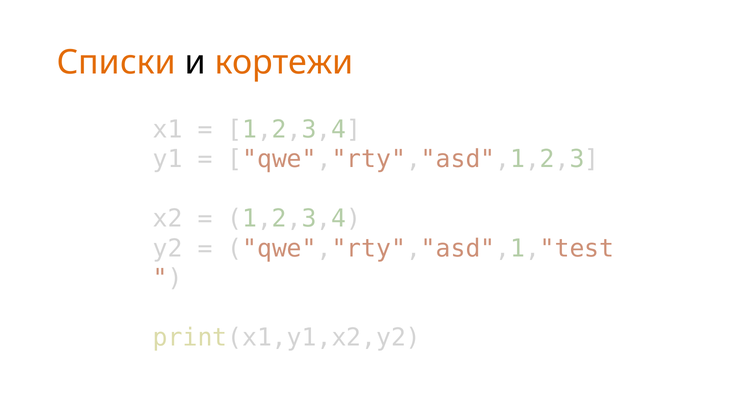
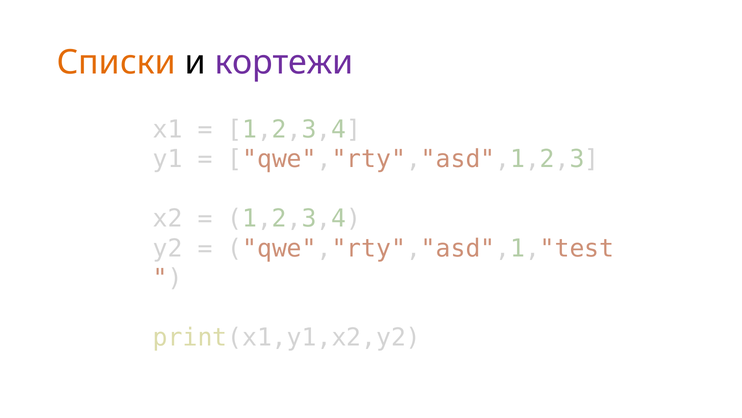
кортежи colour: orange -> purple
